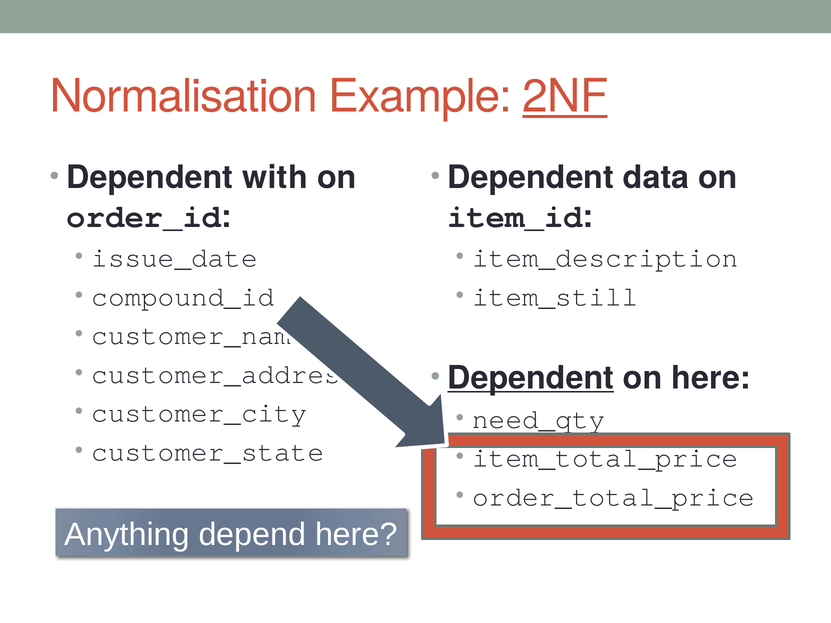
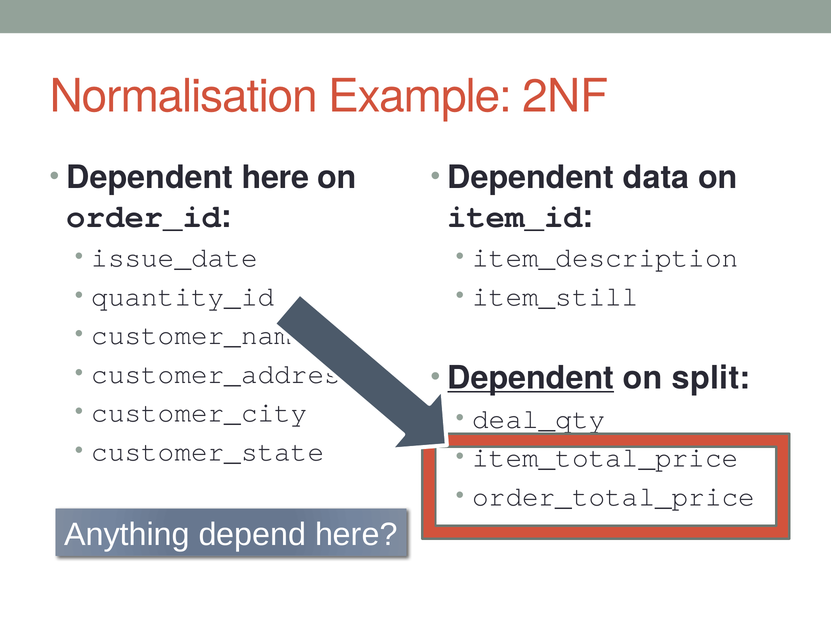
2NF underline: present -> none
Dependent with: with -> here
compound_id: compound_id -> quantity_id
on here: here -> split
need_qty: need_qty -> deal_qty
